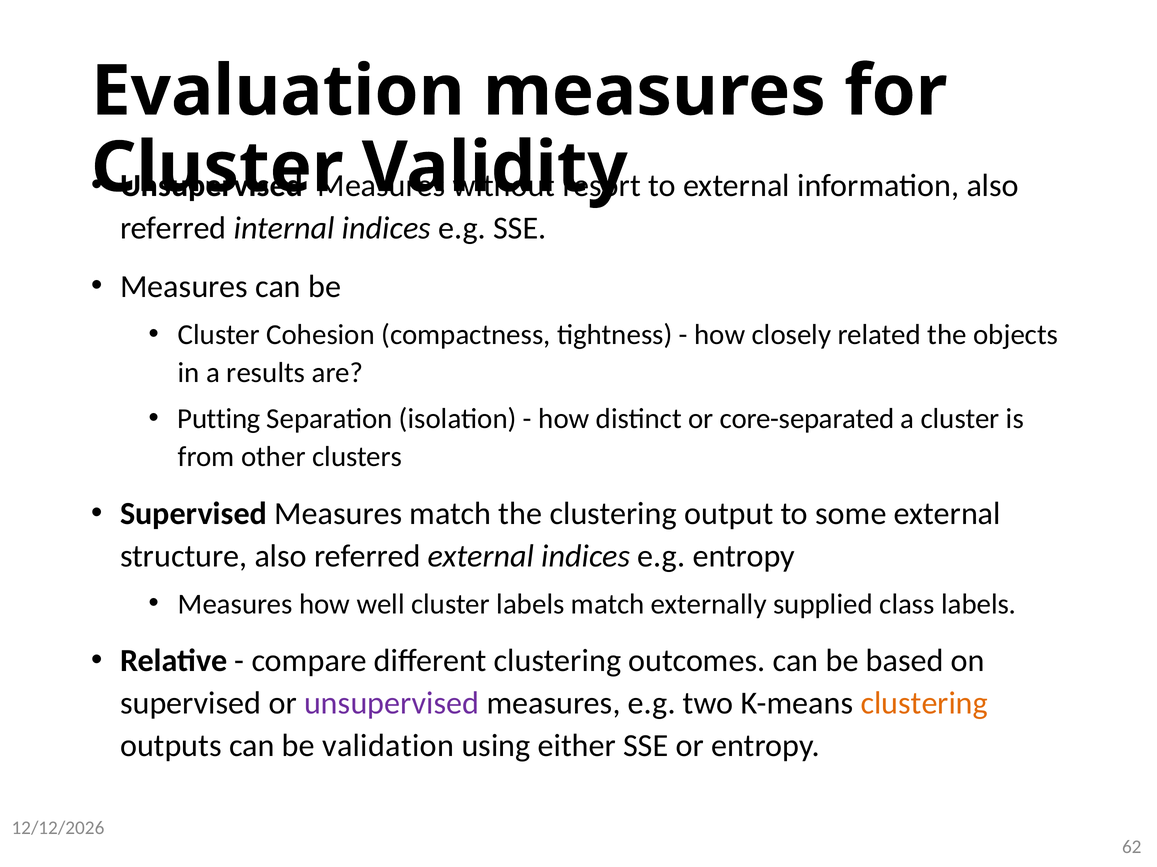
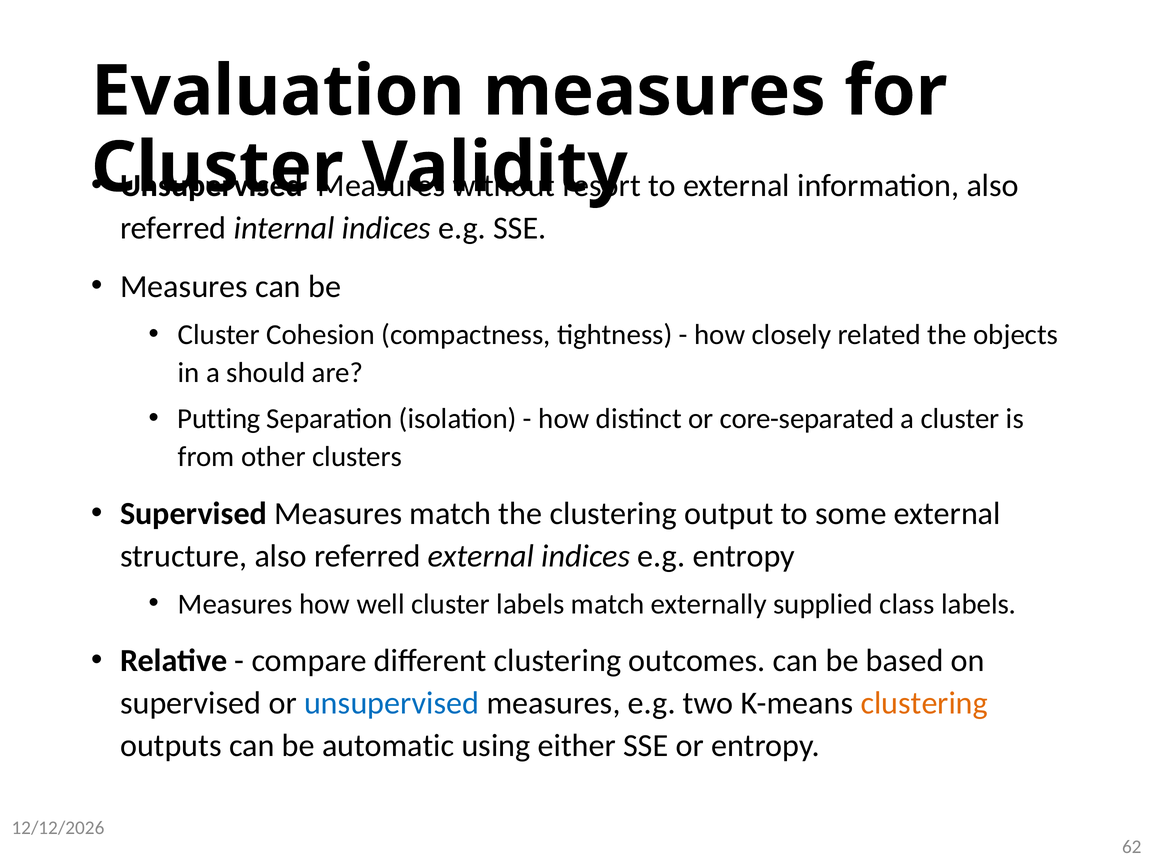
results: results -> should
unsupervised at (392, 704) colour: purple -> blue
validation: validation -> automatic
